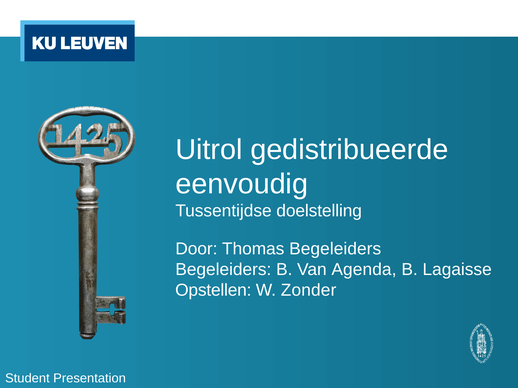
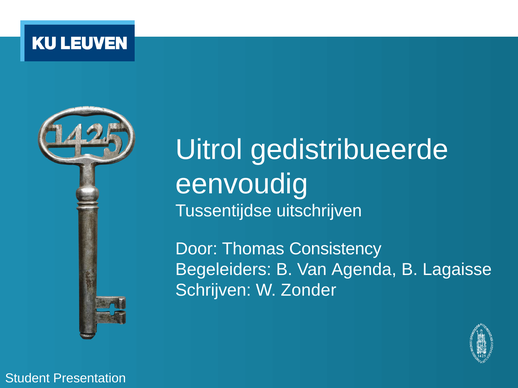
doelstelling: doelstelling -> uitschrijven
Thomas Begeleiders: Begeleiders -> Consistency
Opstellen: Opstellen -> Schrijven
